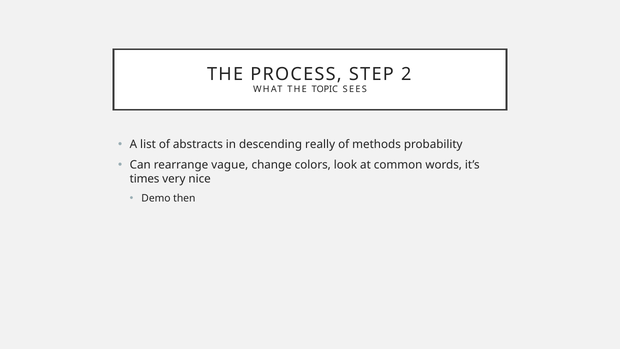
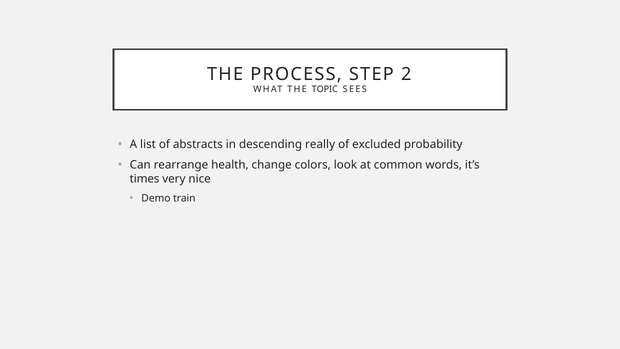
methods: methods -> excluded
vague: vague -> health
then: then -> train
